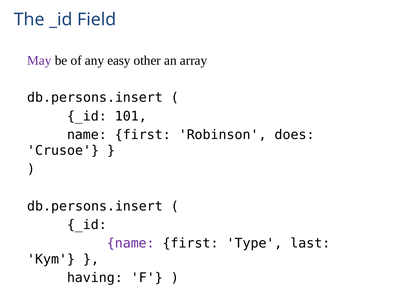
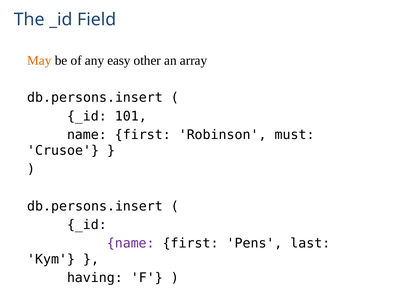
May colour: purple -> orange
does: does -> must
Type: Type -> Pens
